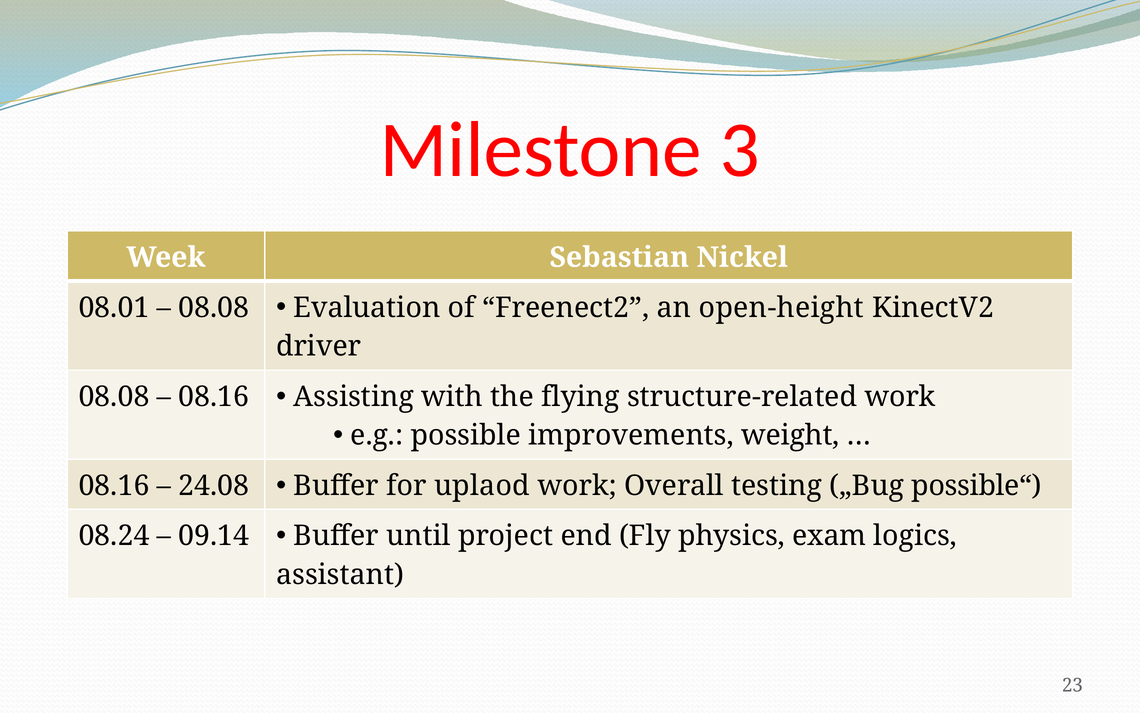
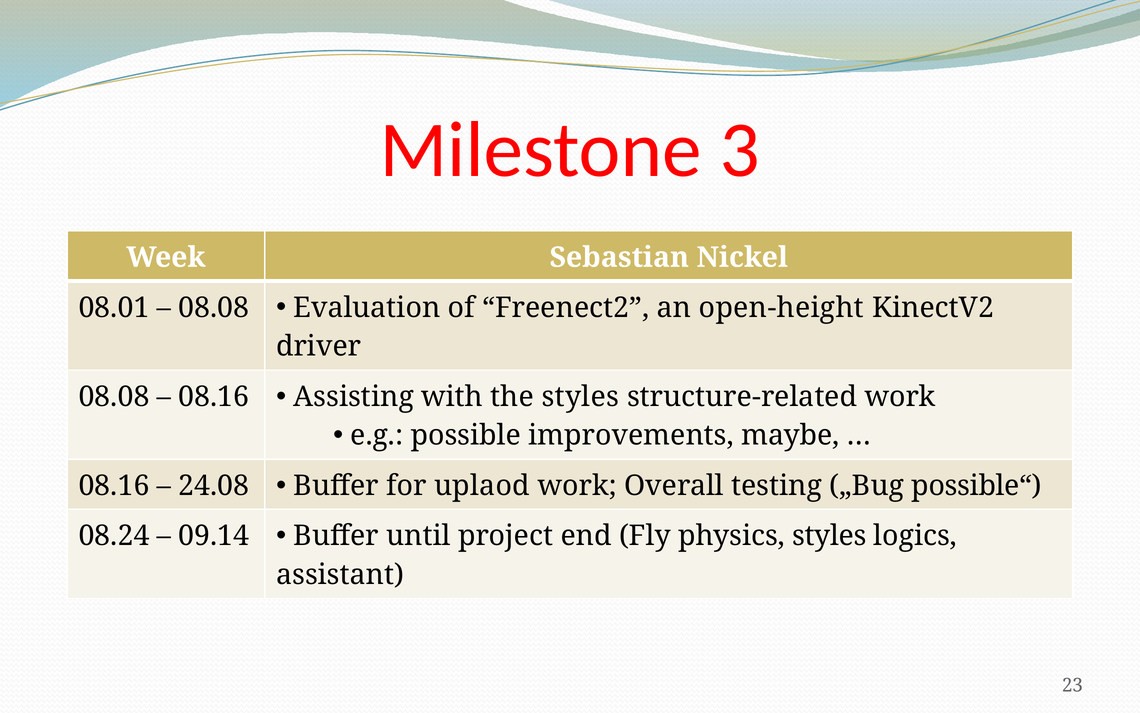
the flying: flying -> styles
weight: weight -> maybe
physics exam: exam -> styles
